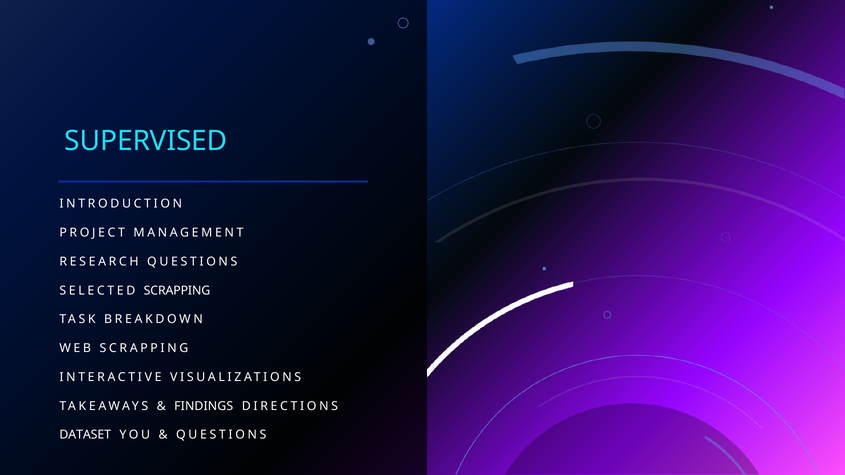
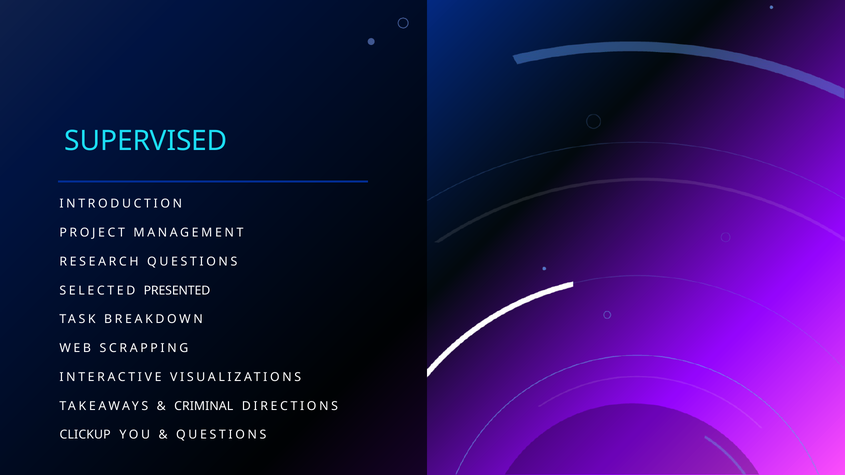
SELECTED SCRAPPING: SCRAPPING -> PRESENTED
FINDINGS: FINDINGS -> CRIMINAL
DATASET: DATASET -> CLICKUP
